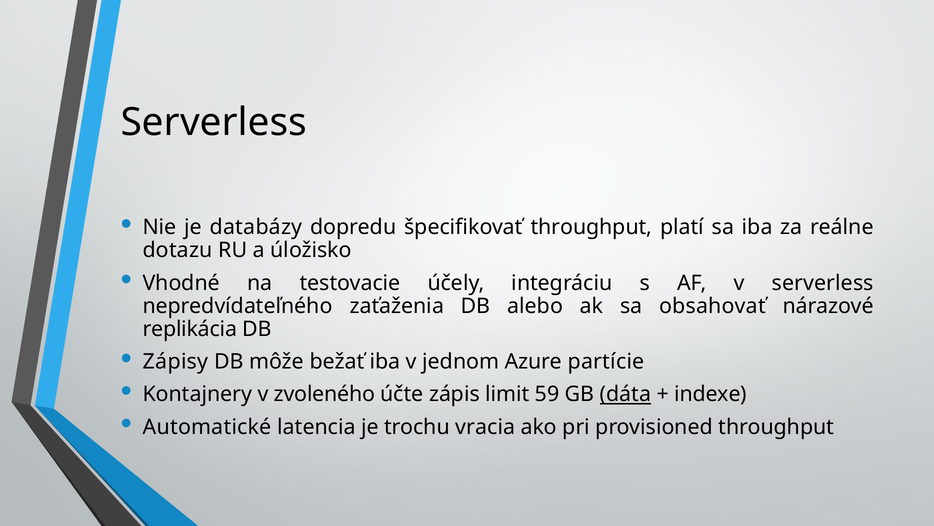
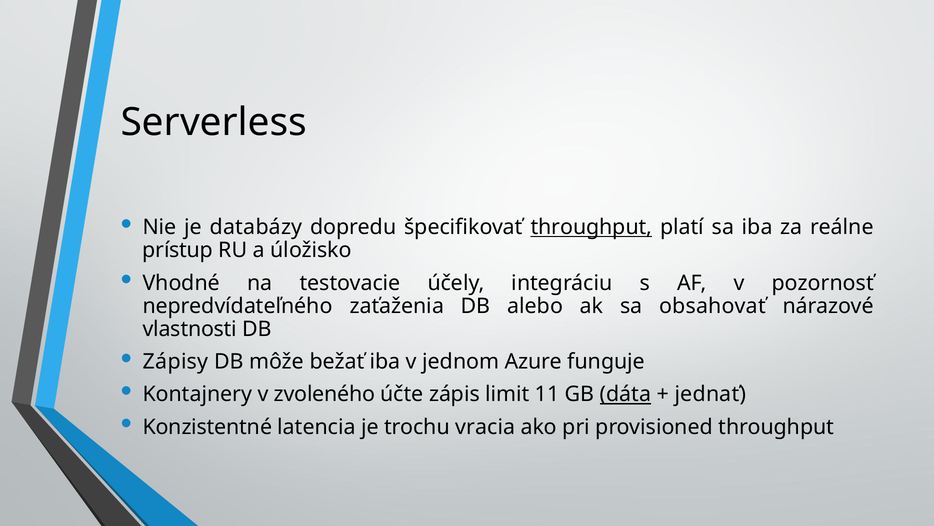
throughput at (591, 227) underline: none -> present
dotazu: dotazu -> prístup
v serverless: serverless -> pozornosť
replikácia: replikácia -> vlastnosti
partície: partície -> funguje
59: 59 -> 11
indexe: indexe -> jednať
Automatické: Automatické -> Konzistentné
